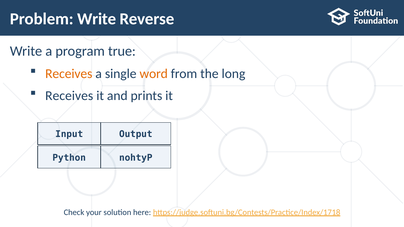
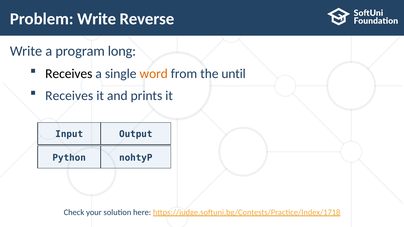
true: true -> long
Receives at (69, 74) colour: orange -> black
long: long -> until
